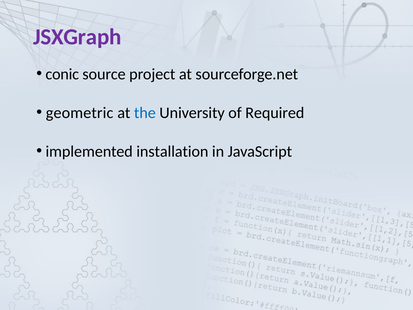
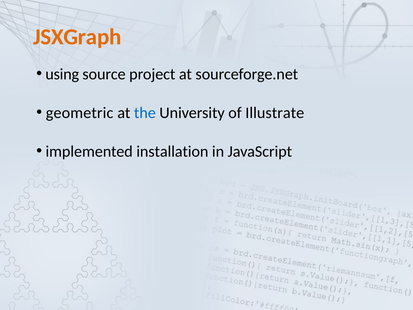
JSXGraph colour: purple -> orange
conic: conic -> using
Required: Required -> Illustrate
